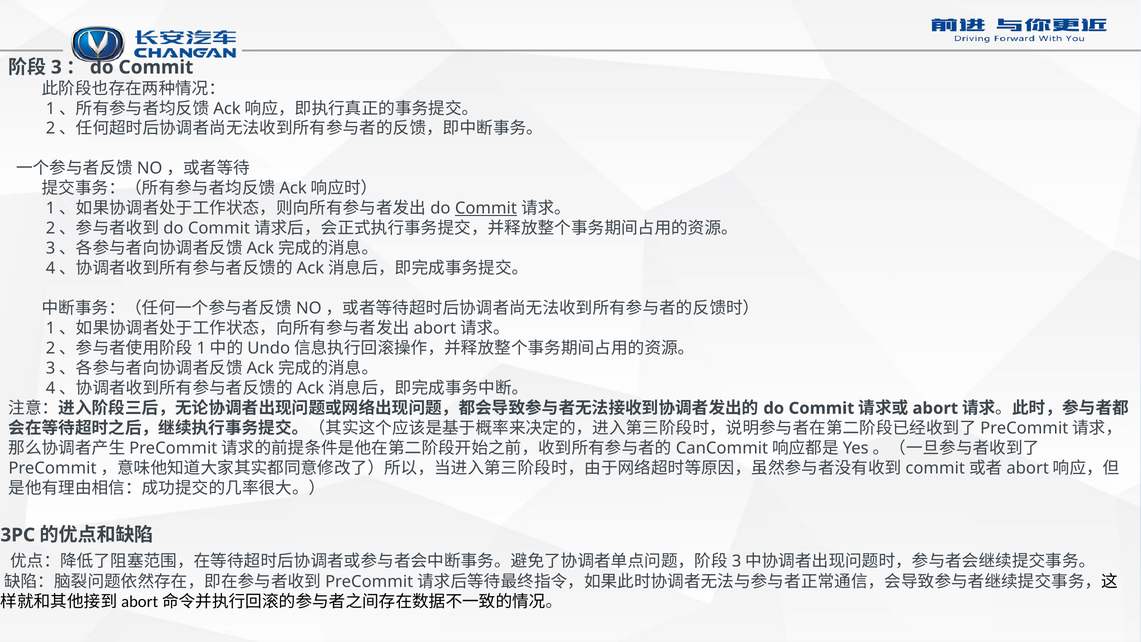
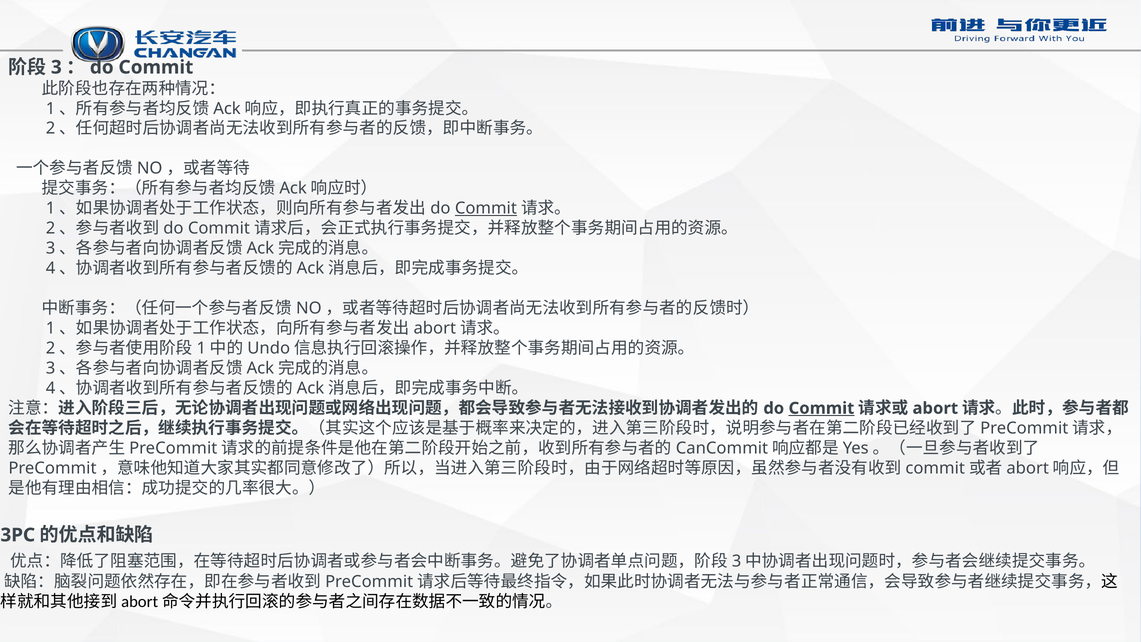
Commit at (821, 408) underline: none -> present
